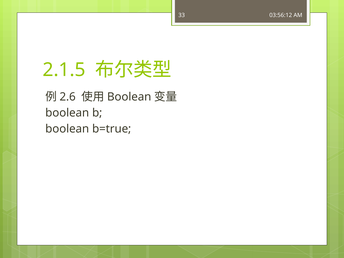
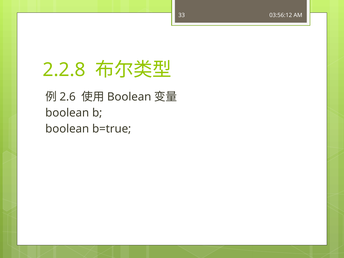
2.1.5: 2.1.5 -> 2.2.8
